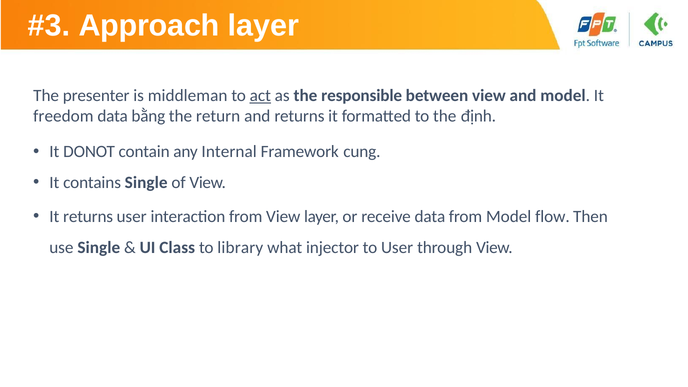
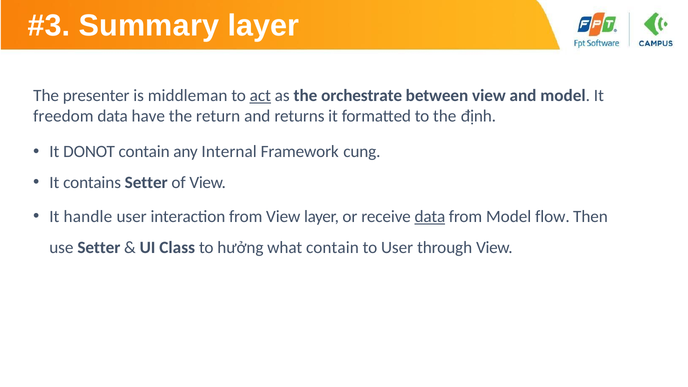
Approach: Approach -> Summary
responsible: responsible -> orchestrate
bằng: bằng -> have
contains Single: Single -> Setter
It returns: returns -> handle
data at (430, 216) underline: none -> present
use Single: Single -> Setter
library: library -> hưởng
what injector: injector -> contain
